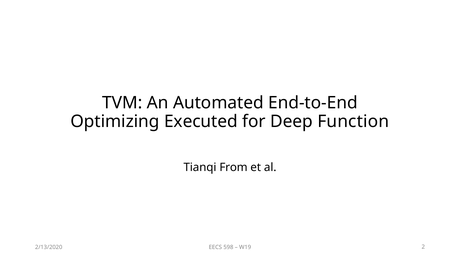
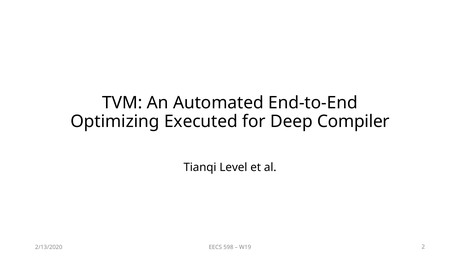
Function: Function -> Compiler
From: From -> Level
